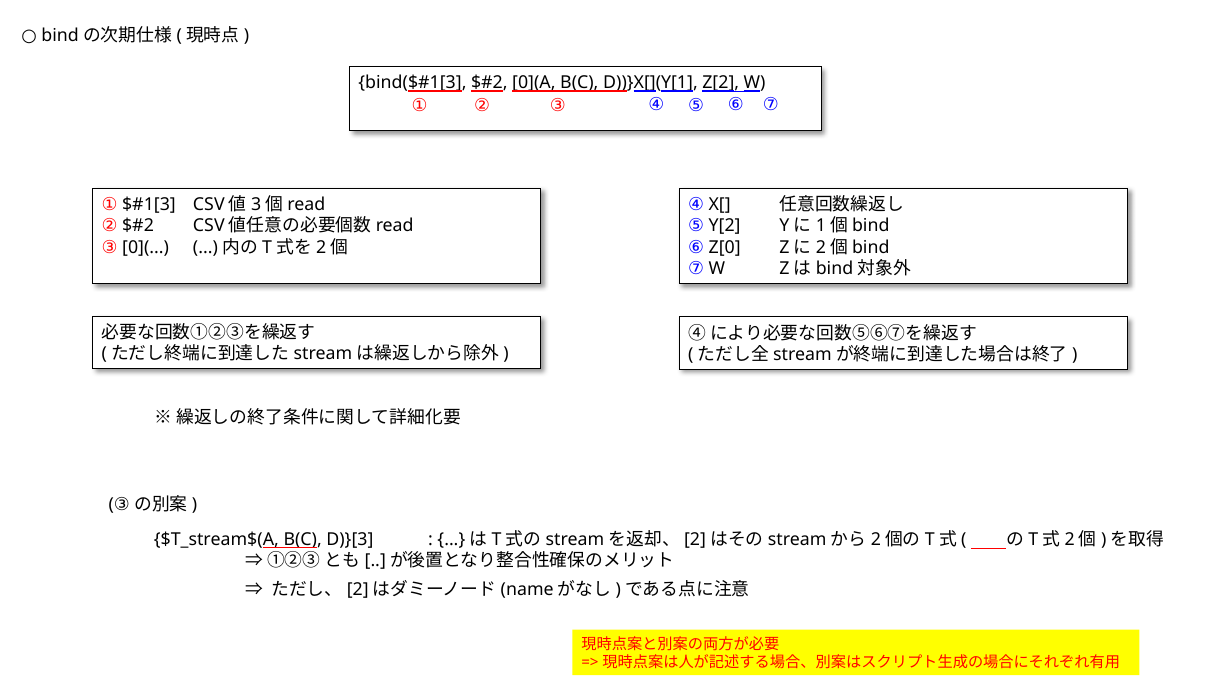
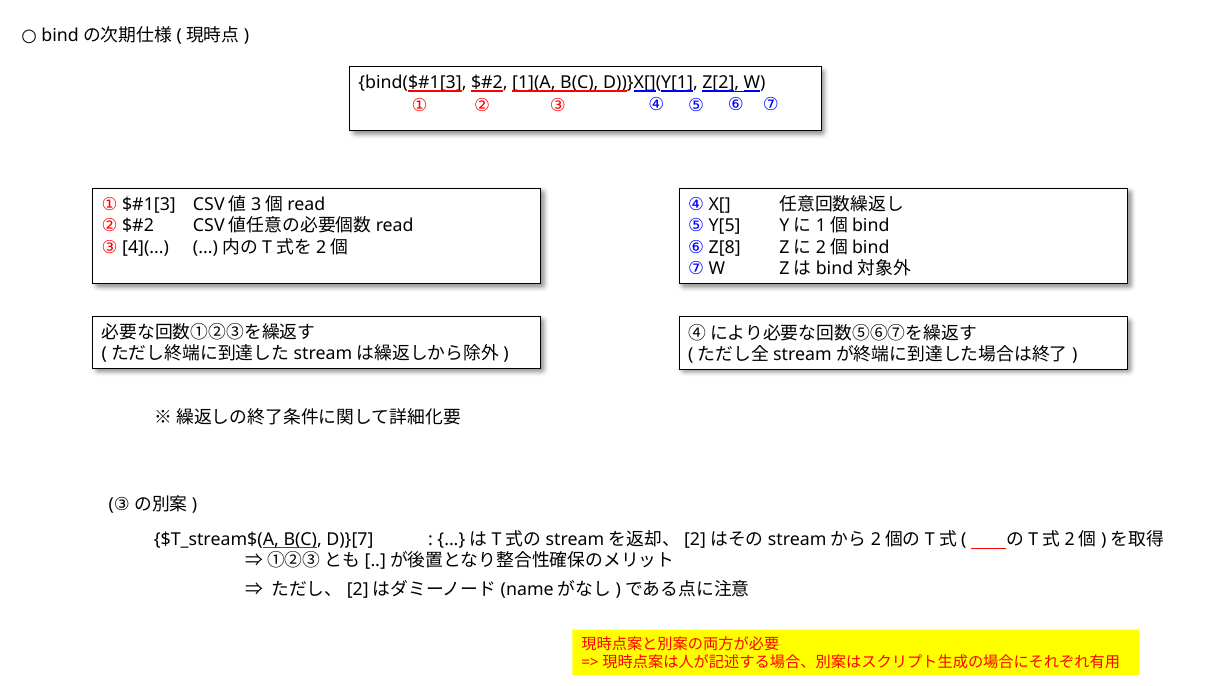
0](A: 0](A -> 1](A
Y[2: Y[2 -> Y[5
0](: 0]( -> 4](
Z[0: Z[0 -> Z[8
D)}[3: D)}[3 -> D)}[7
